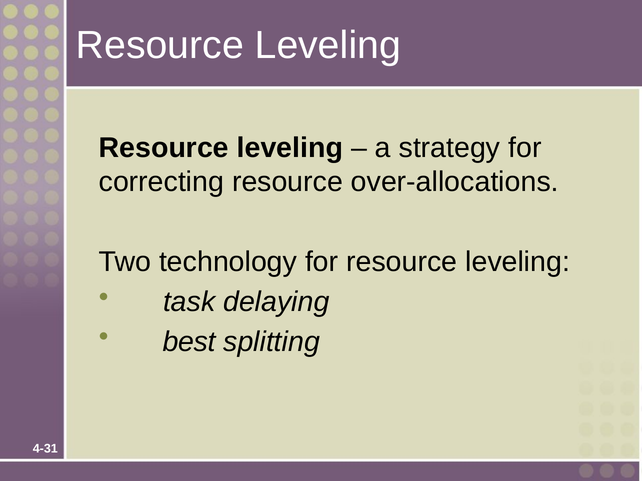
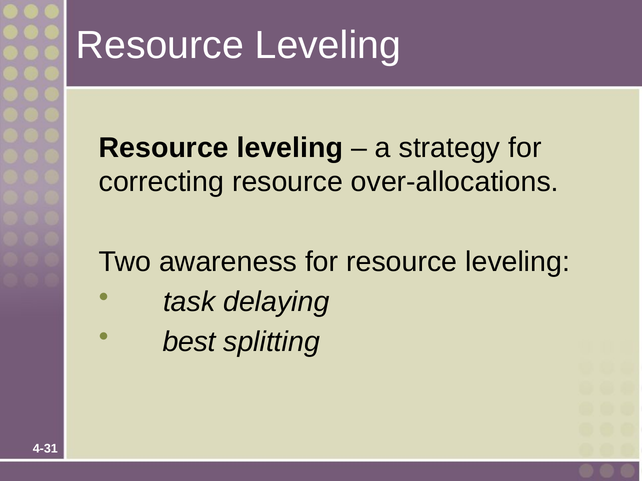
technology: technology -> awareness
